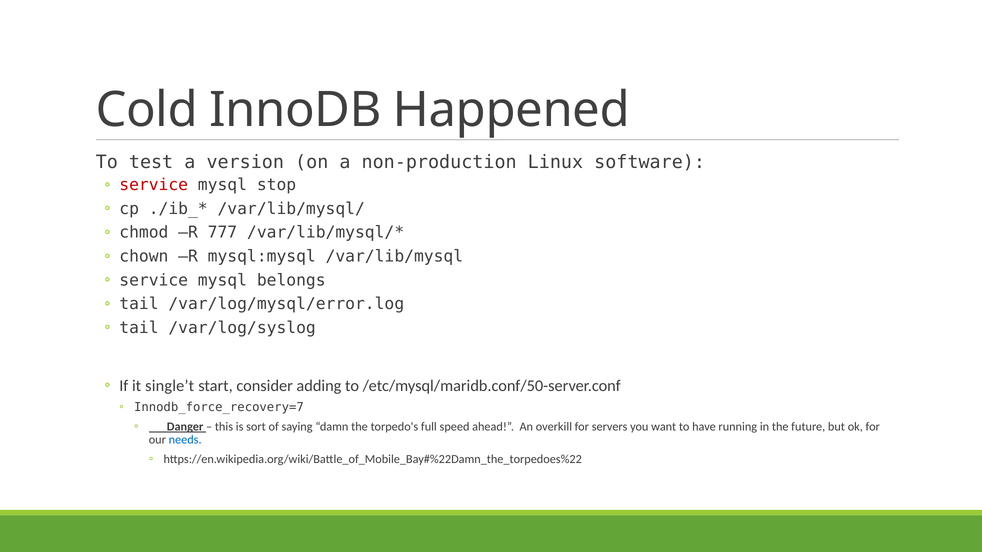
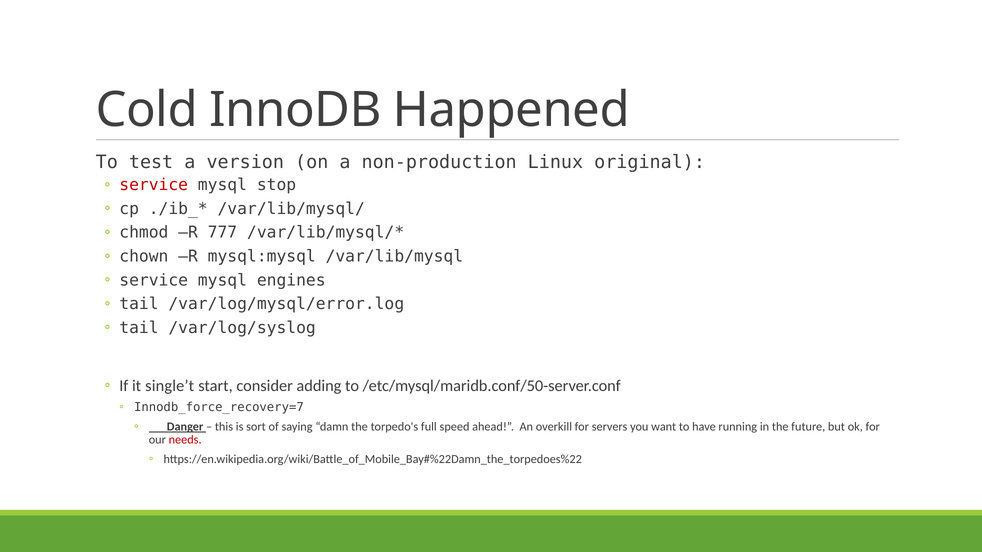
software: software -> original
belongs: belongs -> engines
needs colour: blue -> red
